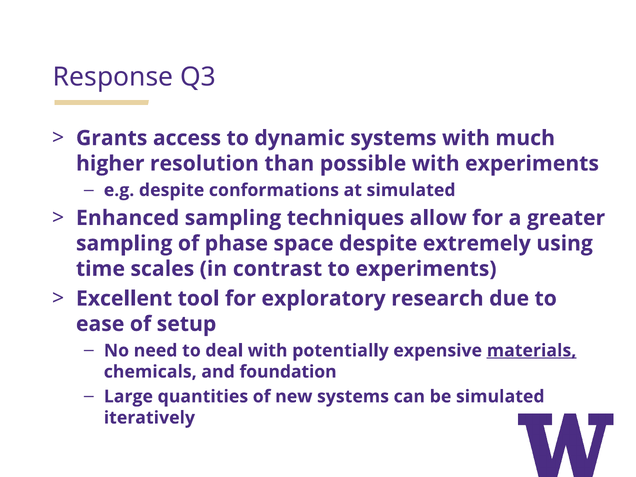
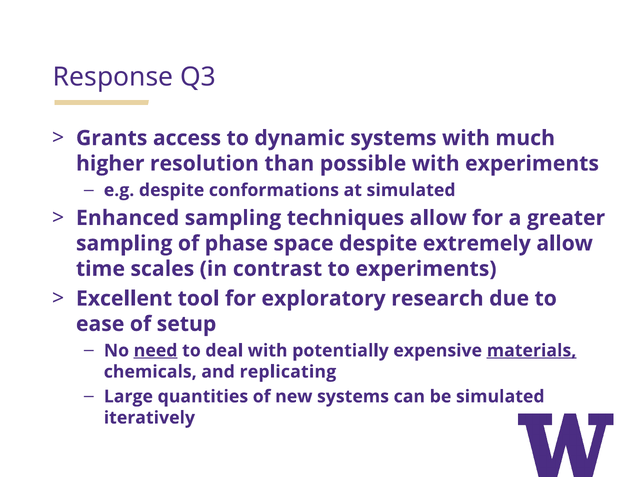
extremely using: using -> allow
need underline: none -> present
foundation: foundation -> replicating
